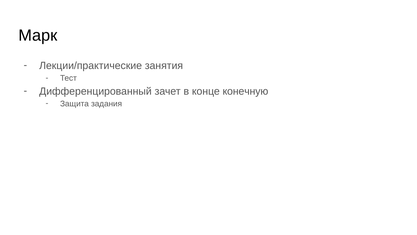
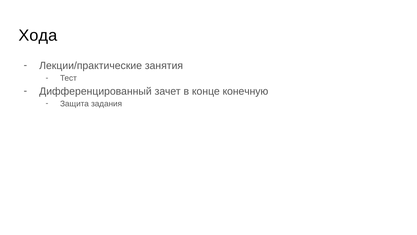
Марк: Марк -> Хода
